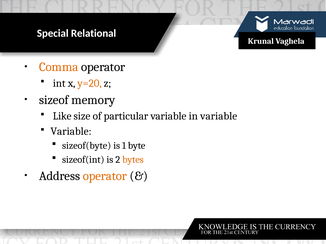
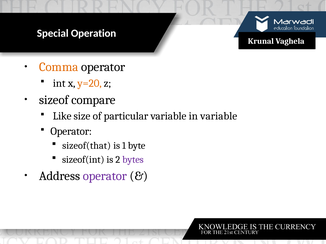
Relational: Relational -> Operation
memory: memory -> compare
Variable at (71, 132): Variable -> Operator
sizeof(byte: sizeof(byte -> sizeof(that
bytes colour: orange -> purple
operator at (105, 176) colour: orange -> purple
